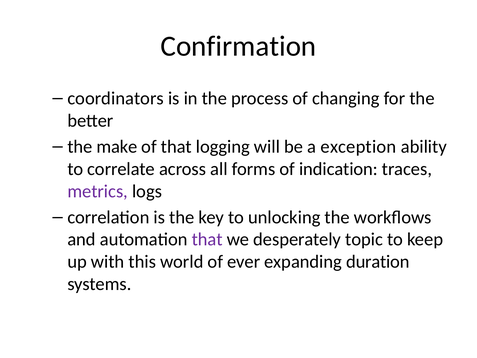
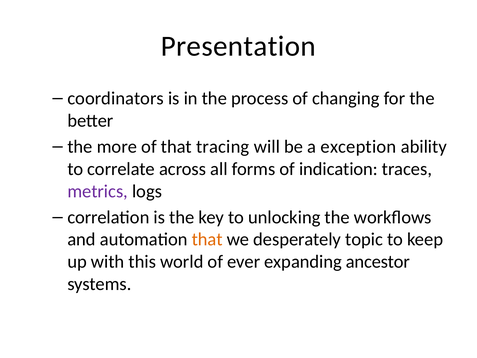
Confirmation: Confirmation -> Presentation
make: make -> more
logging: logging -> tracing
that at (207, 239) colour: purple -> orange
duration: duration -> ancestor
